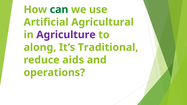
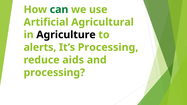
Agriculture colour: purple -> black
along: along -> alerts
It’s Traditional: Traditional -> Processing
operations at (54, 73): operations -> processing
